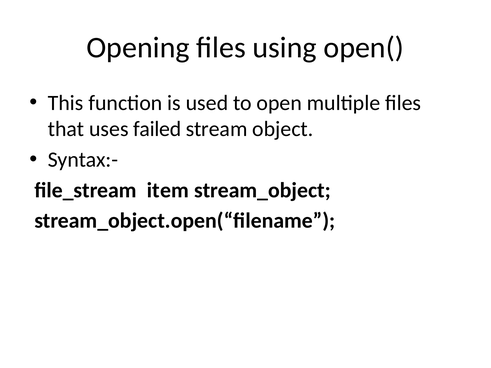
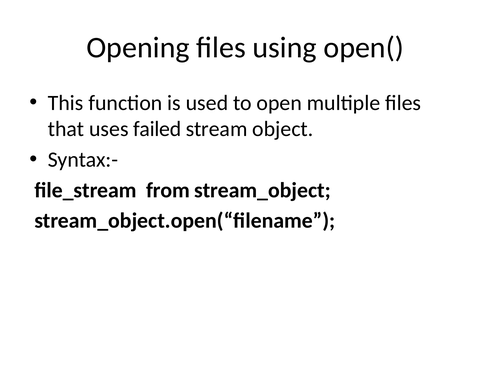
item: item -> from
